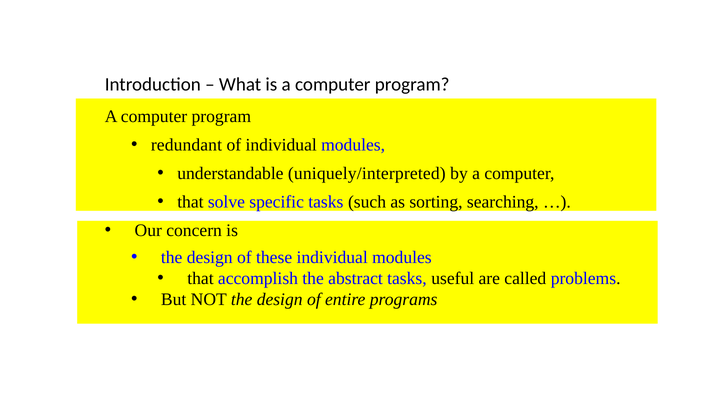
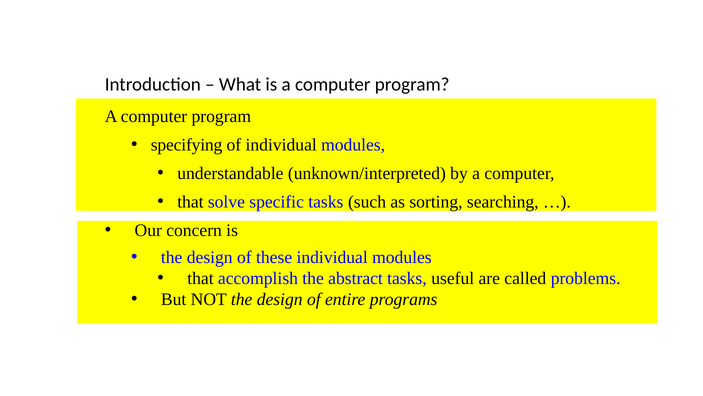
redundant: redundant -> specifying
uniquely/interpreted: uniquely/interpreted -> unknown/interpreted
